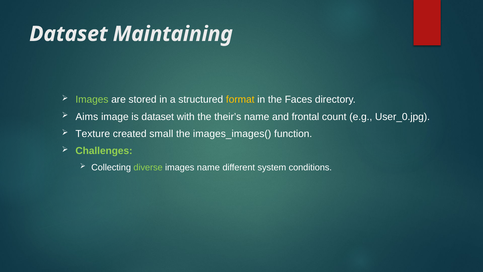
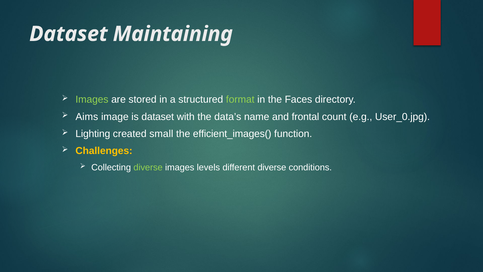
format colour: yellow -> light green
their’s: their’s -> data’s
Texture: Texture -> Lighting
images_images(: images_images( -> efficient_images(
Challenges colour: light green -> yellow
images name: name -> levels
different system: system -> diverse
